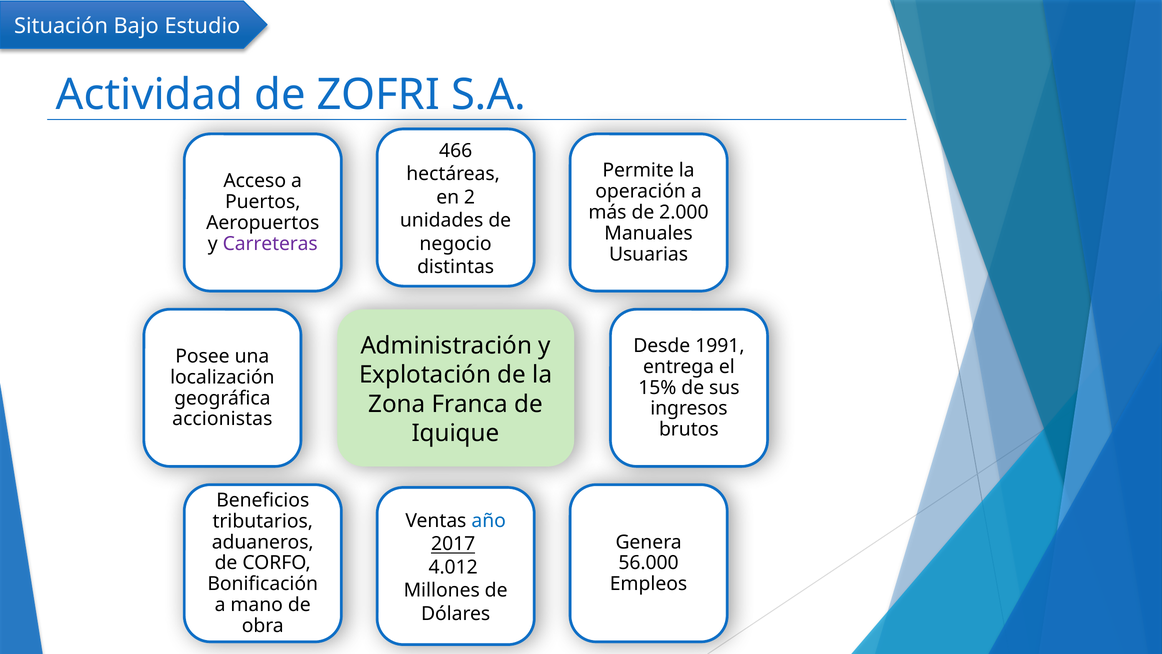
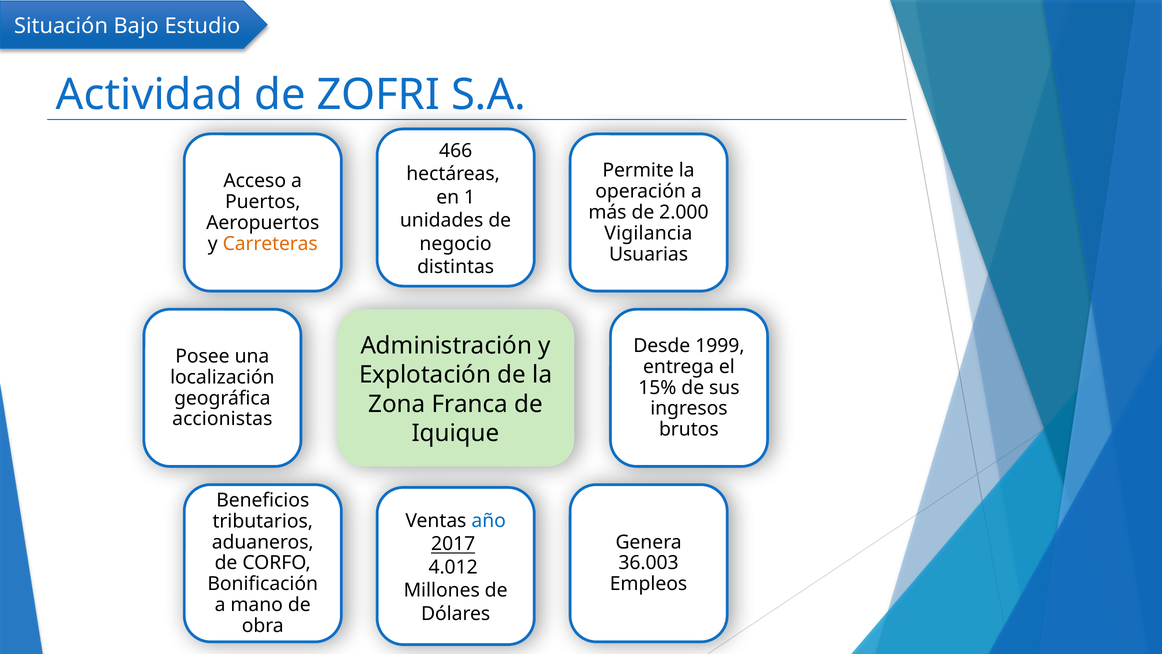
2: 2 -> 1
Manuales: Manuales -> Vigilancia
Carreteras colour: purple -> orange
1991: 1991 -> 1999
56.000: 56.000 -> 36.003
